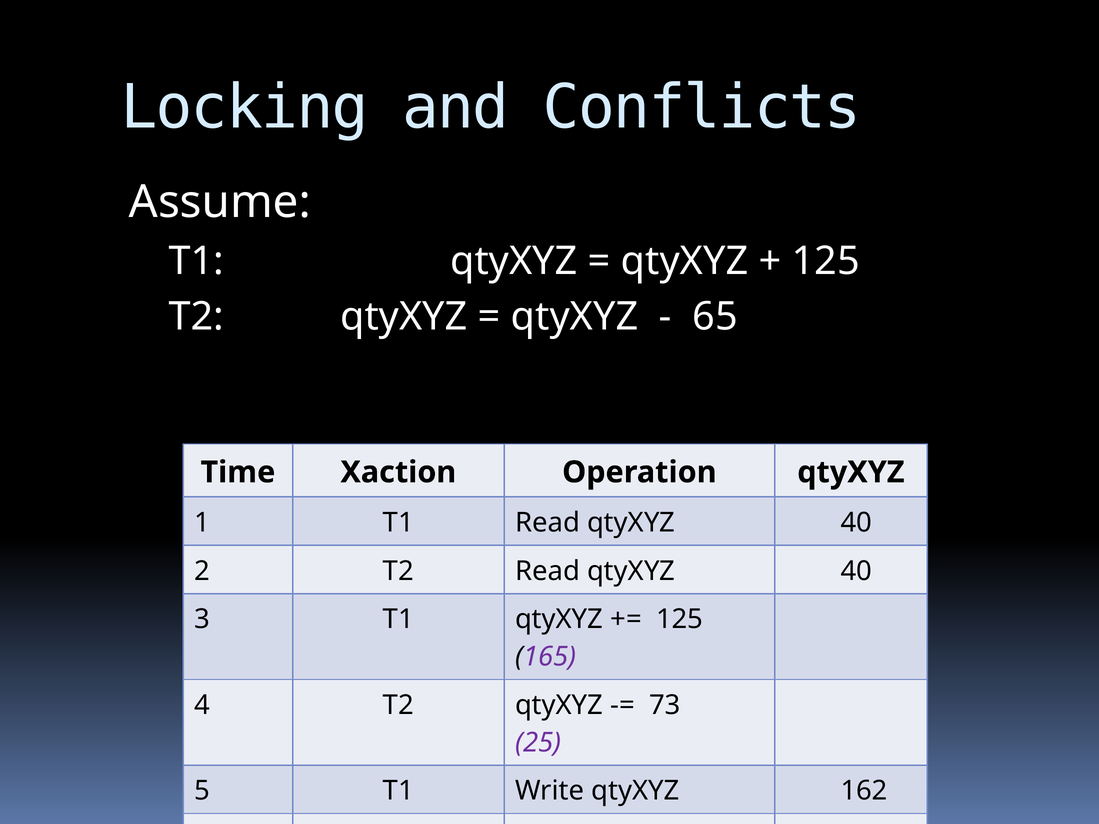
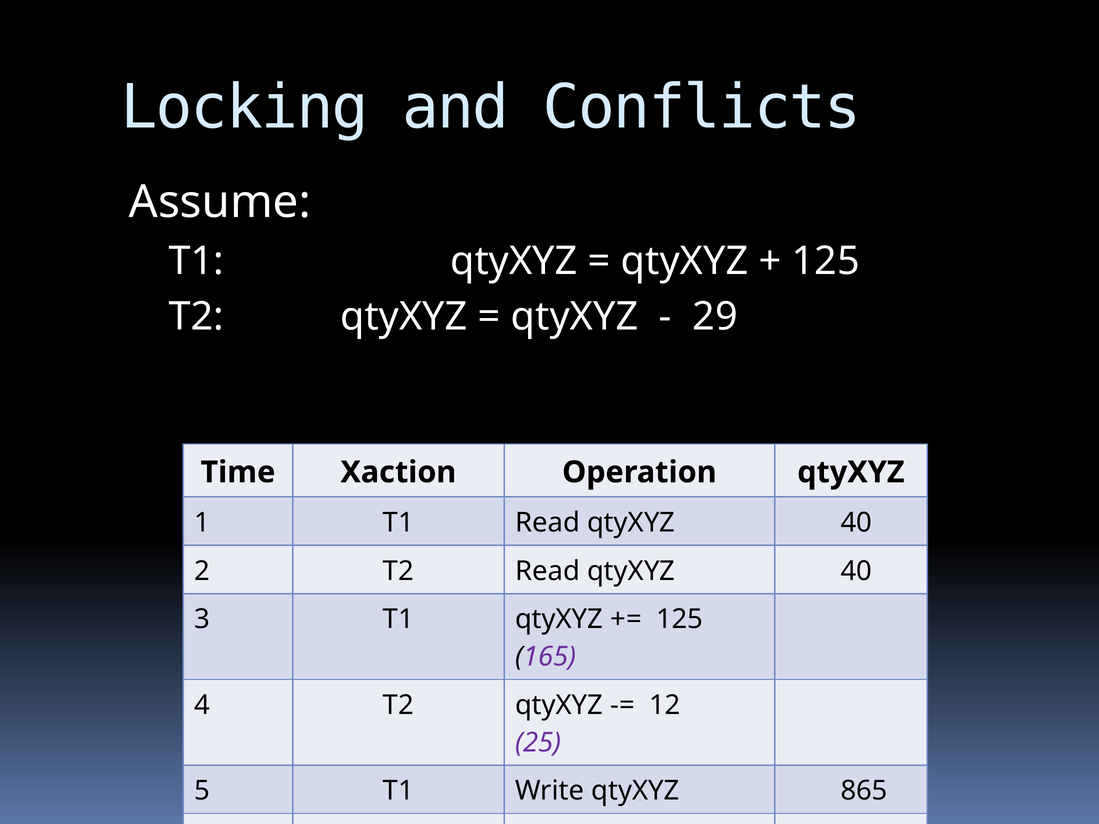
65: 65 -> 29
73: 73 -> 12
162: 162 -> 865
